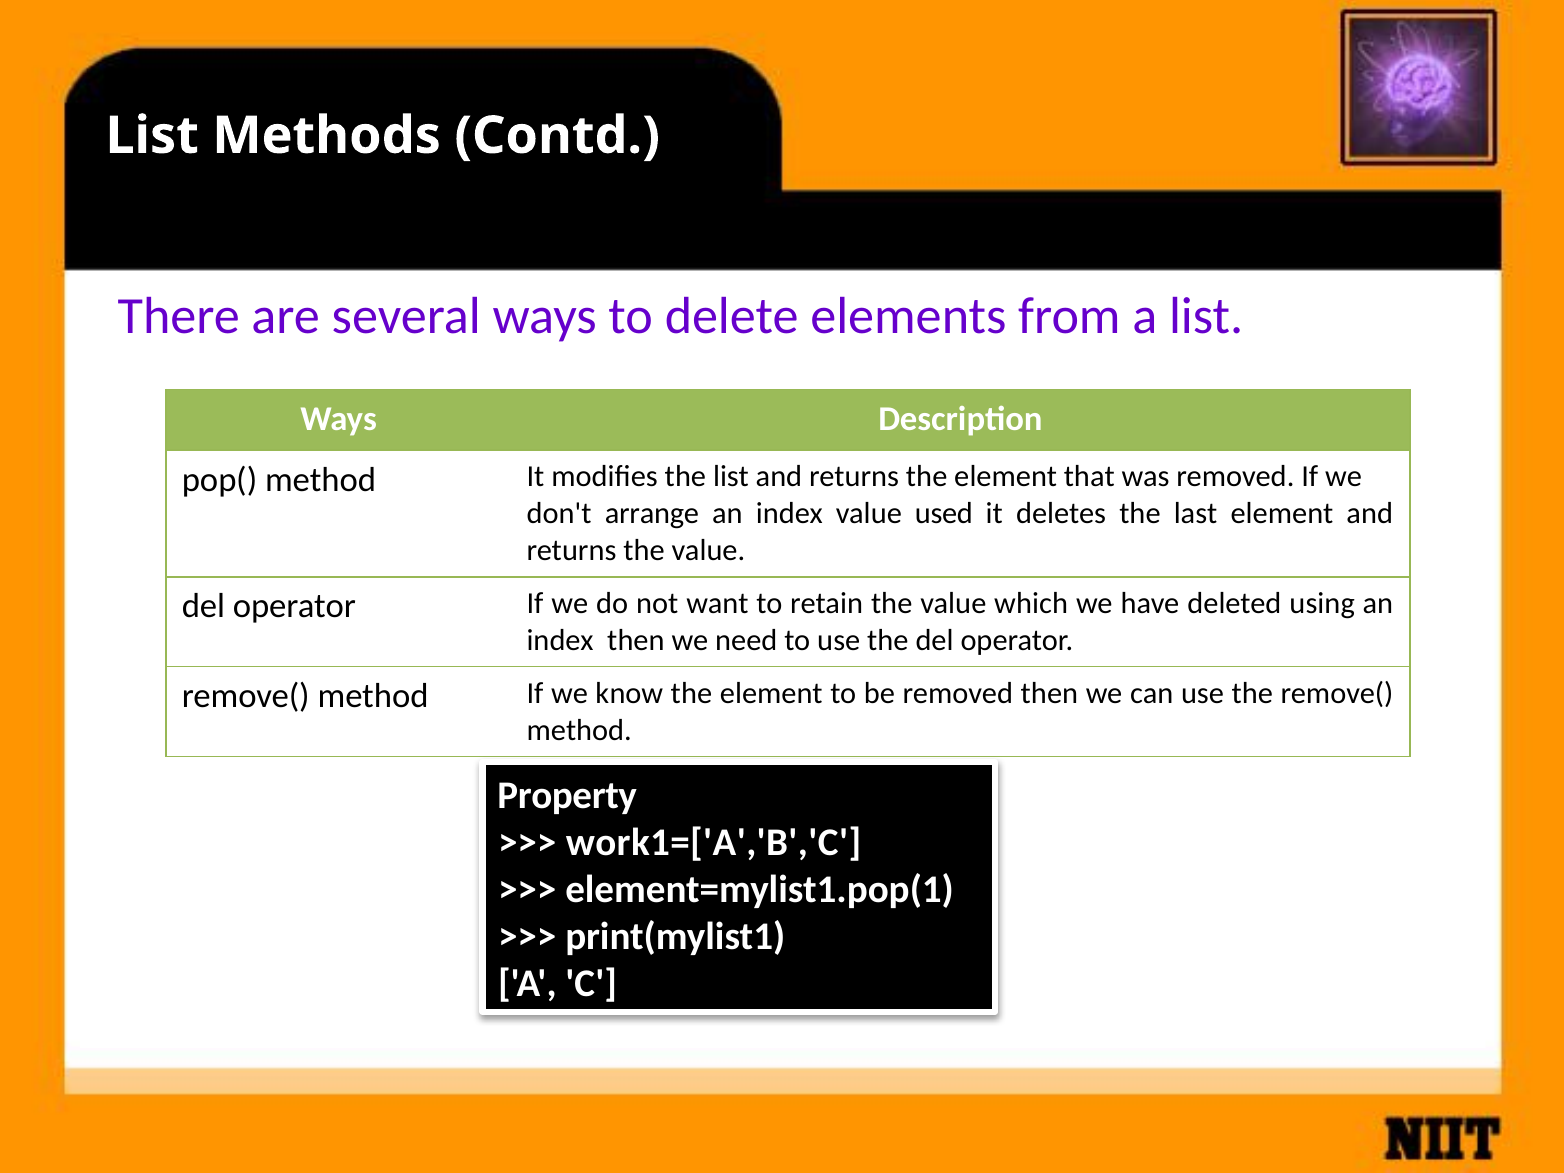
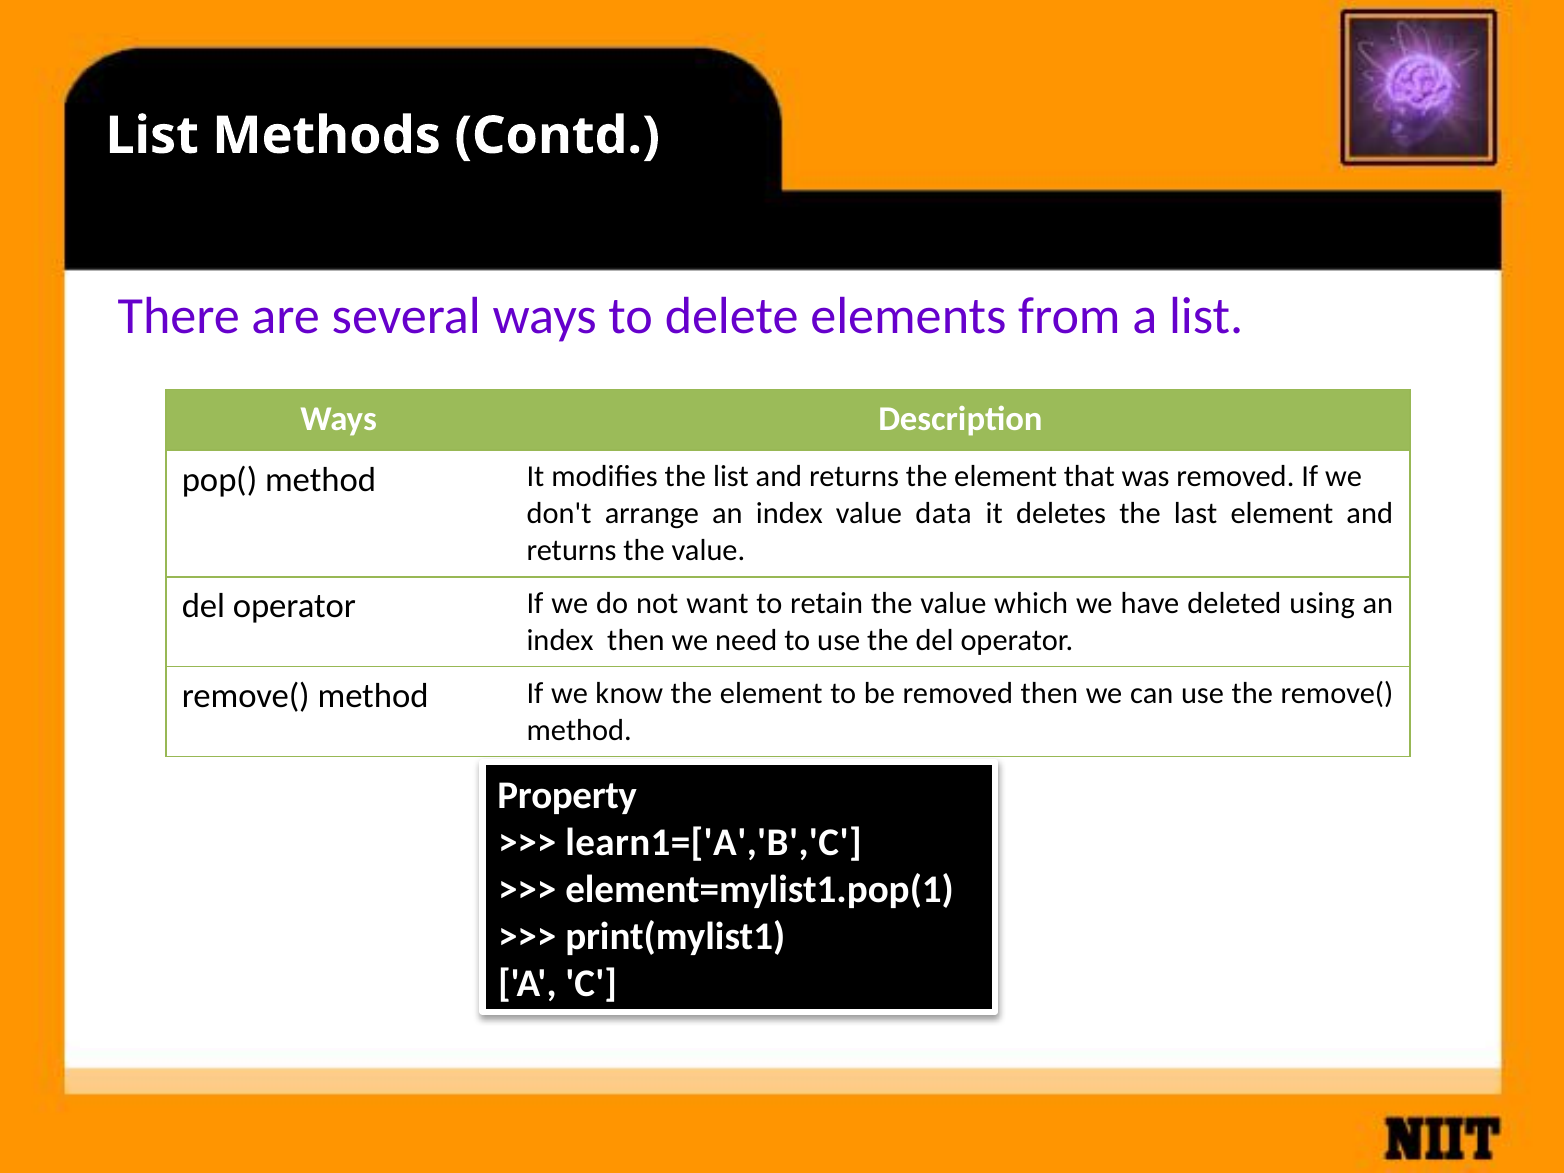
used: used -> data
work1=['A','B','C: work1=['A','B','C -> learn1=['A','B','C
